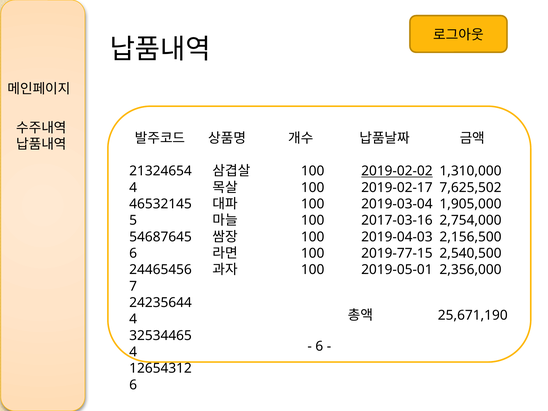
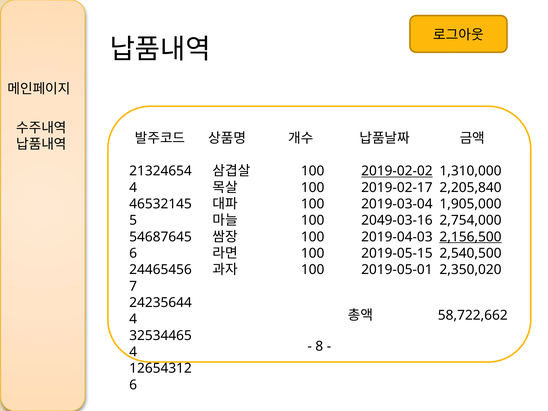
7,625,502: 7,625,502 -> 2,205,840
2017-03-16: 2017-03-16 -> 2049-03-16
2,156,500 underline: none -> present
2019-77-15: 2019-77-15 -> 2019-05-15
2,356,000: 2,356,000 -> 2,350,020
25,671,190: 25,671,190 -> 58,722,662
6 at (319, 346): 6 -> 8
